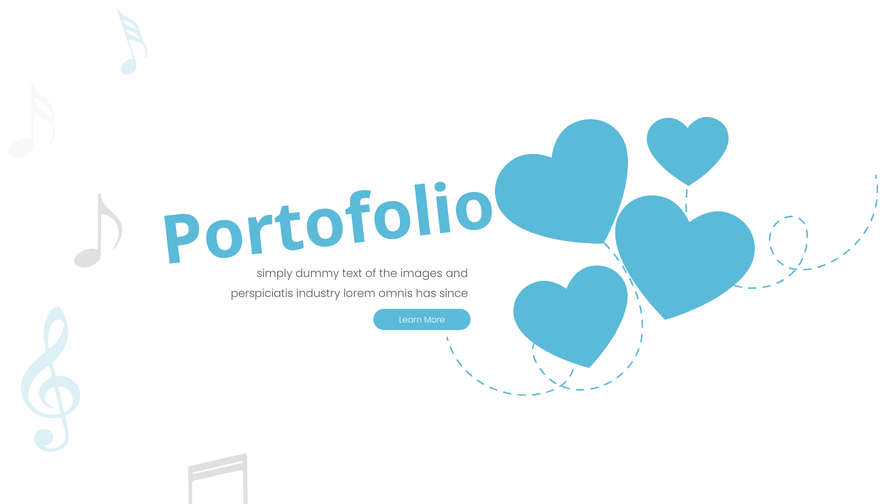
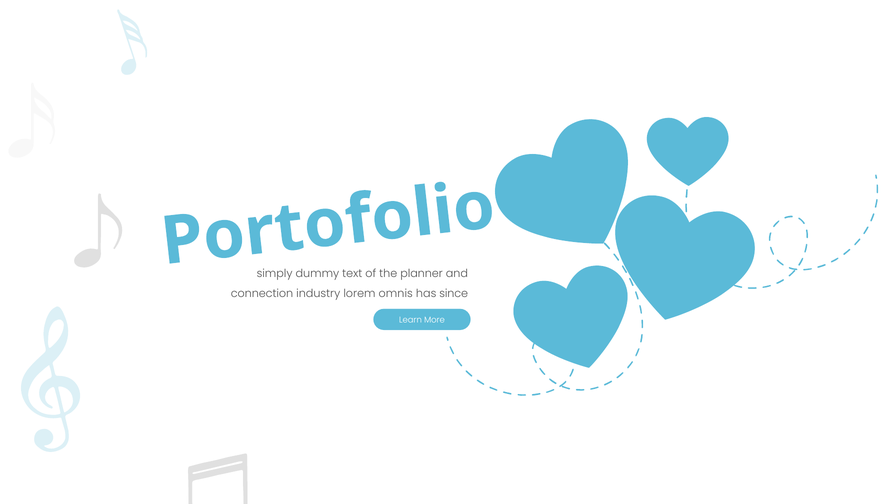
images: images -> planner
perspiciatis: perspiciatis -> connection
